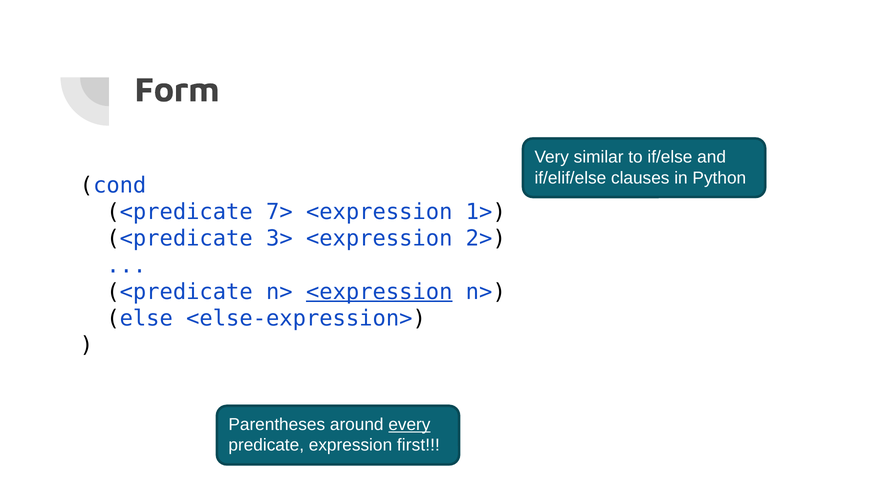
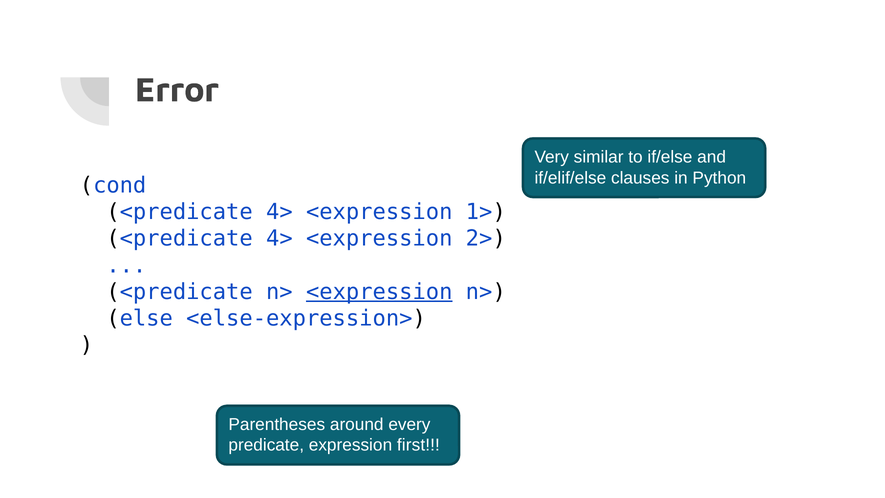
Form: Form -> Error
7> at (279, 212): 7> -> 4>
3> at (279, 239): 3> -> 4>
every underline: present -> none
